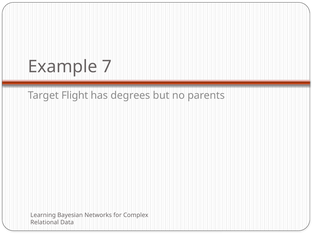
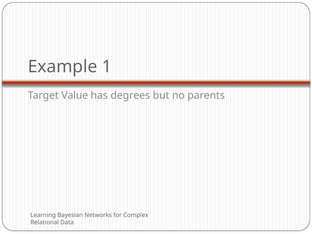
7: 7 -> 1
Flight: Flight -> Value
